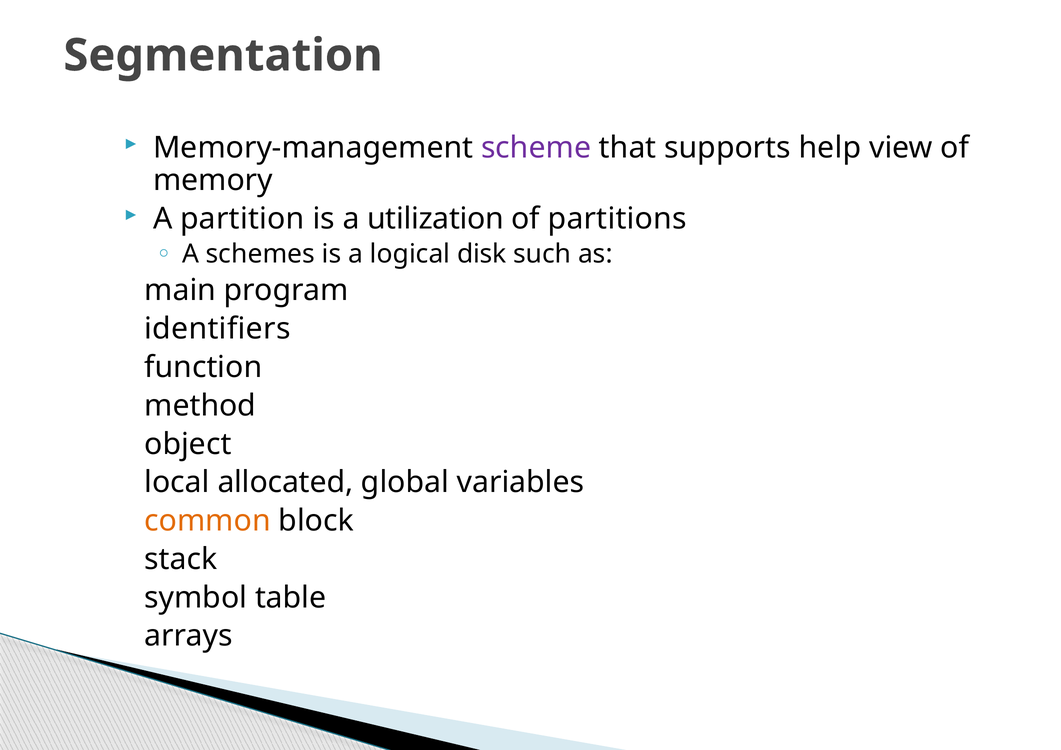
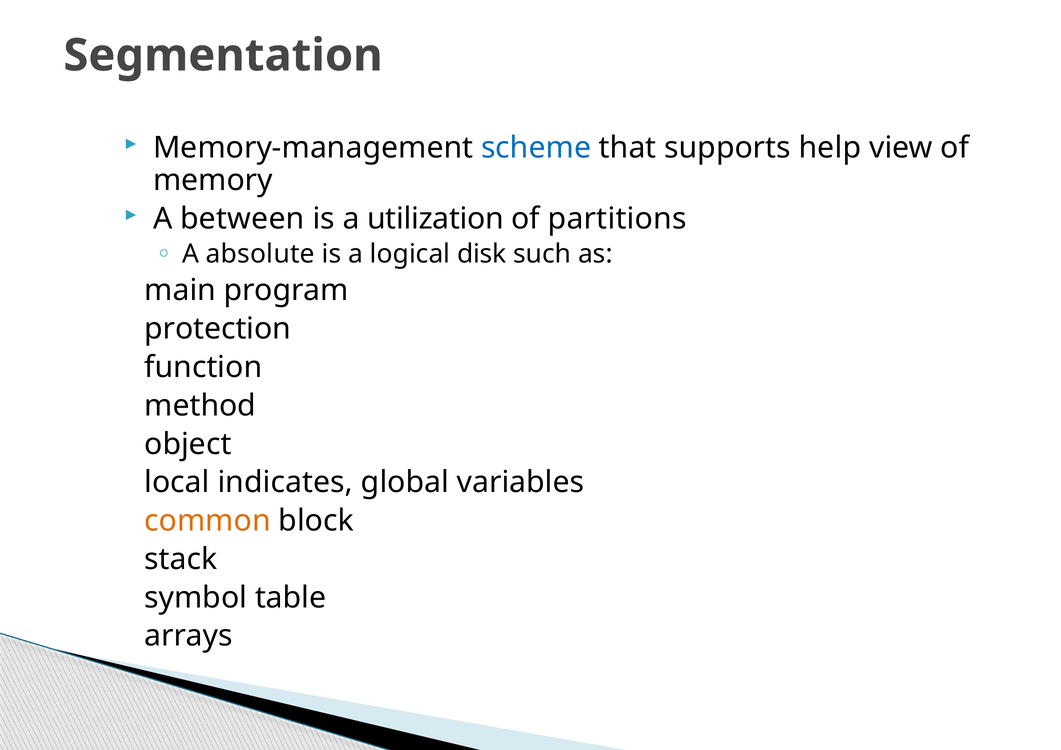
scheme colour: purple -> blue
partition: partition -> between
schemes: schemes -> absolute
identifiers: identifiers -> protection
allocated: allocated -> indicates
